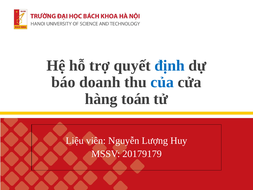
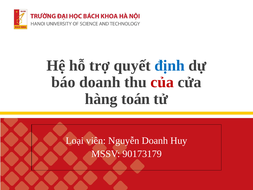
của colour: blue -> red
Liệu: Liệu -> Loại
Nguyễn Lượng: Lượng -> Doanh
20179179: 20179179 -> 90173179
